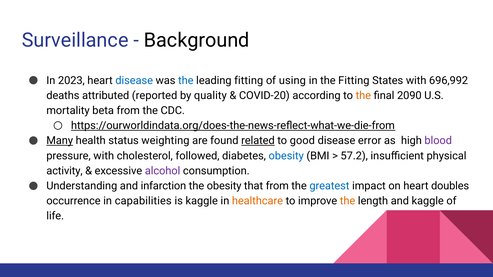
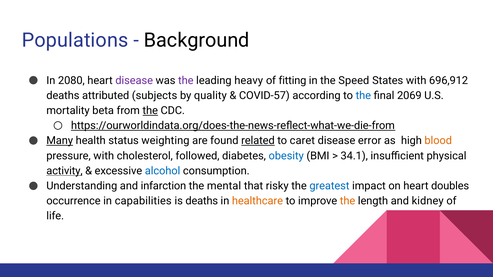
Surveillance: Surveillance -> Populations
2023: 2023 -> 2080
disease at (134, 81) colour: blue -> purple
the at (186, 81) colour: blue -> purple
leading fitting: fitting -> heavy
using: using -> fitting
the Fitting: Fitting -> Speed
696,992: 696,992 -> 696,912
reported: reported -> subjects
COVID-20: COVID-20 -> COVID-57
the at (363, 96) colour: orange -> blue
2090: 2090 -> 2069
the at (150, 111) underline: none -> present
good: good -> caret
blood colour: purple -> orange
57.2: 57.2 -> 34.1
activity underline: none -> present
alcohol colour: purple -> blue
the obesity: obesity -> mental
that from: from -> risky
is kaggle: kaggle -> deaths
and kaggle: kaggle -> kidney
